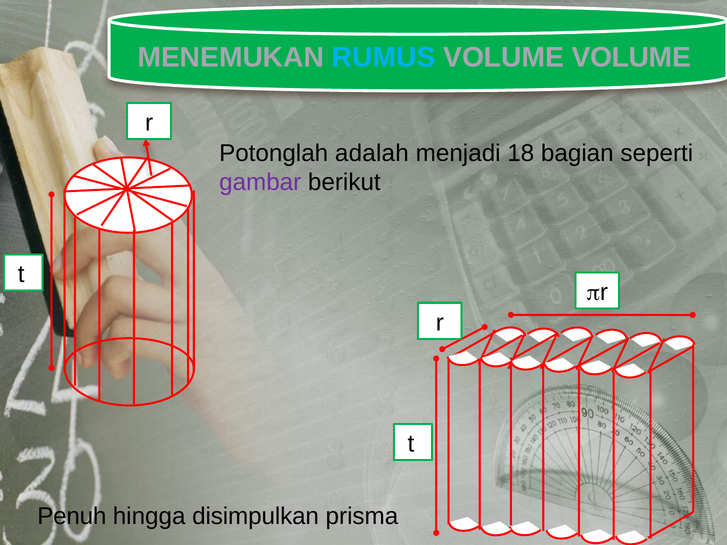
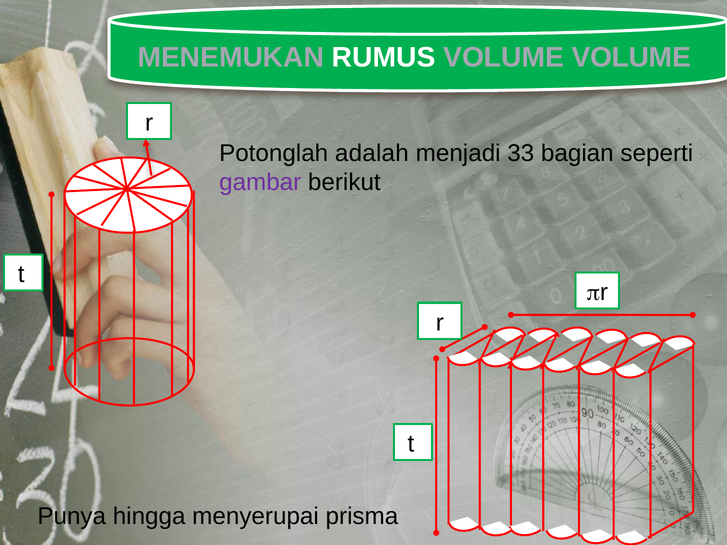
RUMUS colour: light blue -> white
18: 18 -> 33
Penuh: Penuh -> Punya
disimpulkan: disimpulkan -> menyerupai
